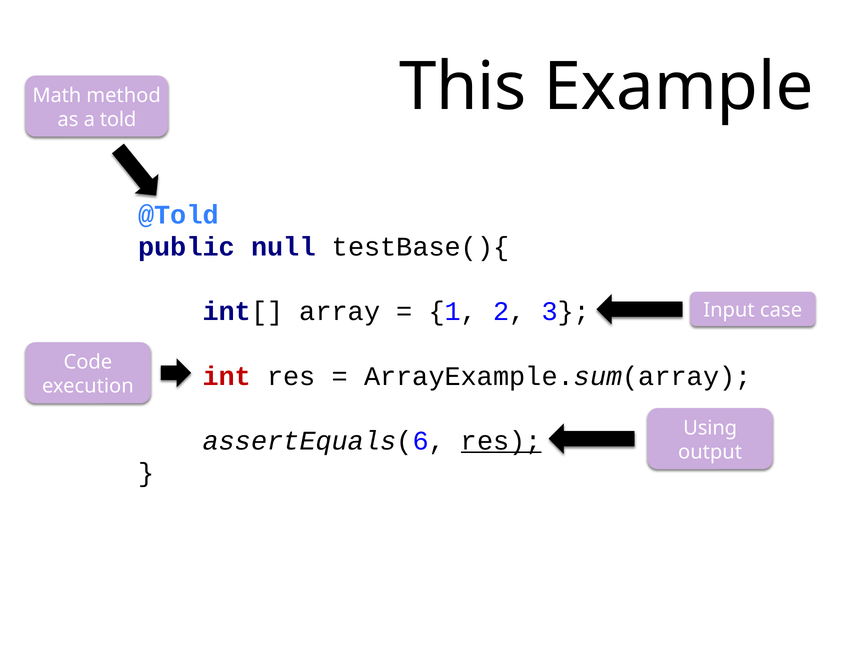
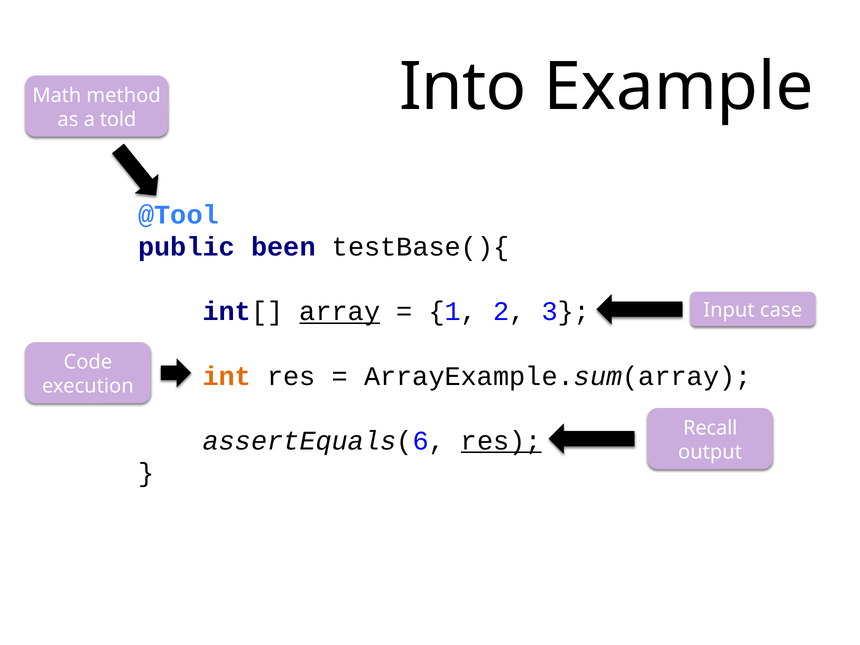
This: This -> Into
@Told: @Told -> @Tool
null: null -> been
array underline: none -> present
int colour: red -> orange
Using: Using -> Recall
